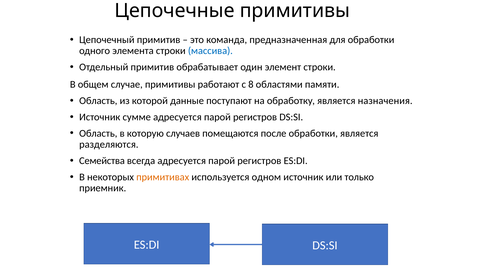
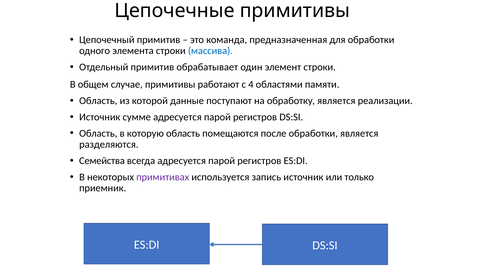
8: 8 -> 4
назначения: назначения -> реализации
которую случаев: случаев -> область
примитивах colour: orange -> purple
одном: одном -> запись
